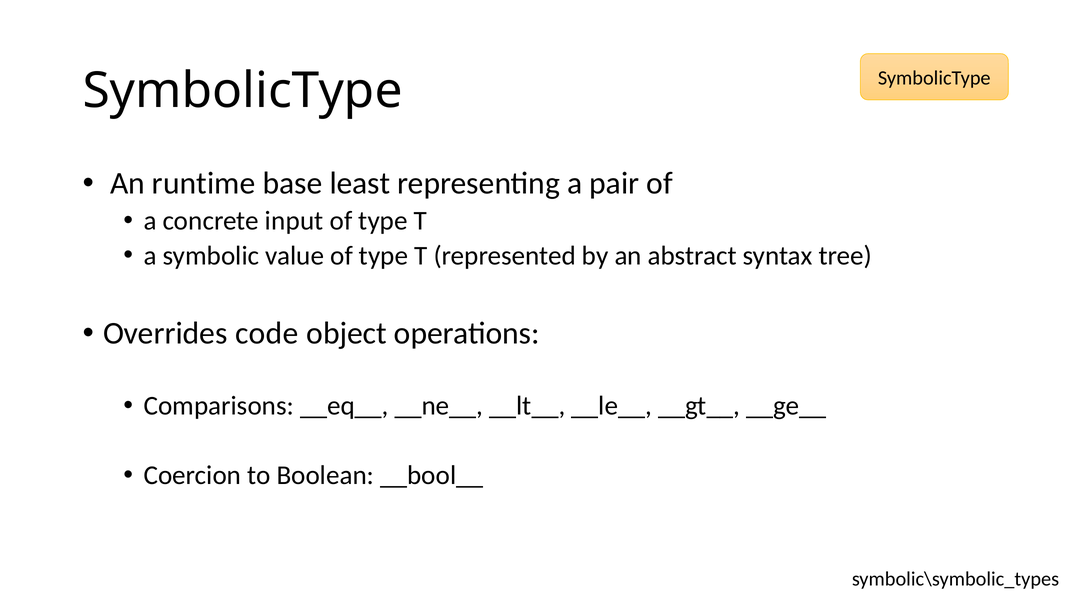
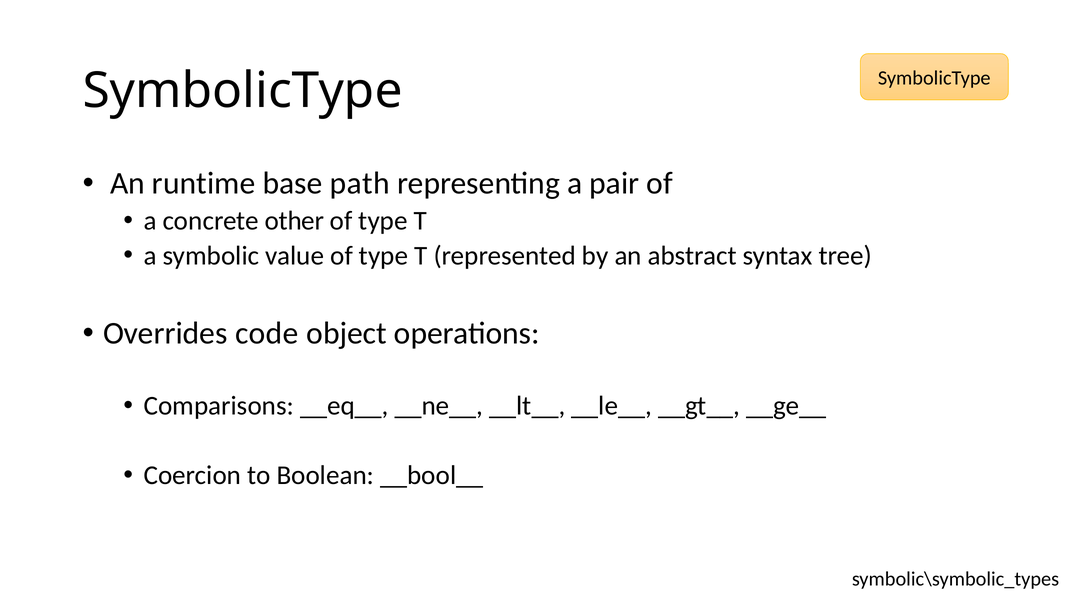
least: least -> path
input: input -> other
